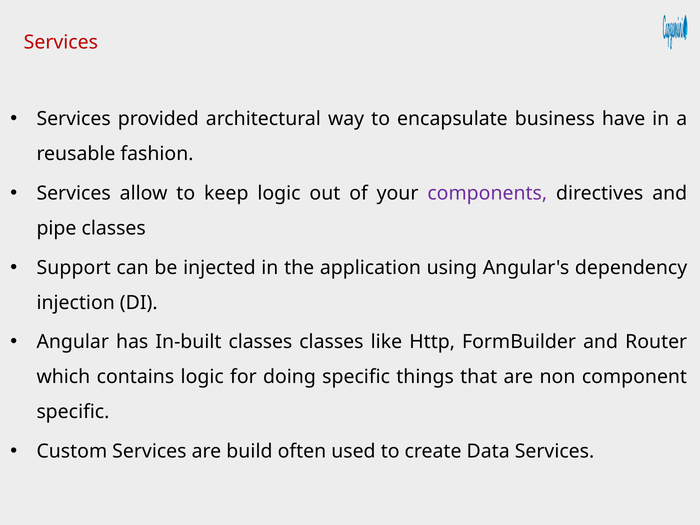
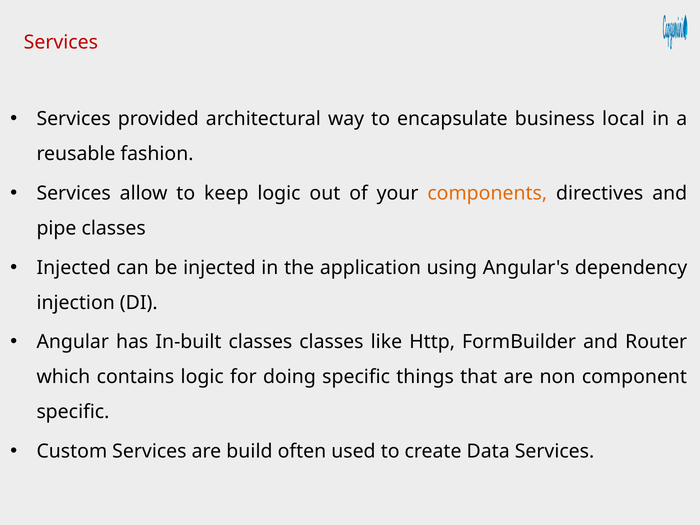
have: have -> local
components colour: purple -> orange
Support at (74, 268): Support -> Injected
